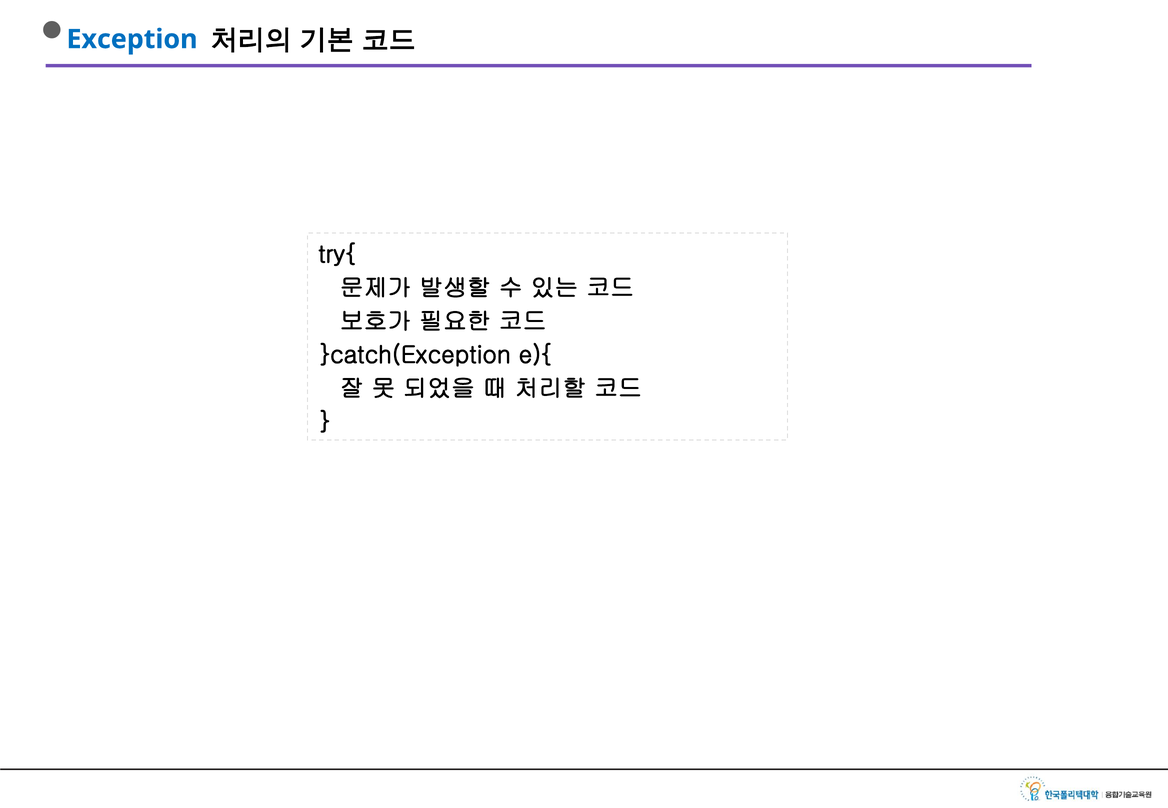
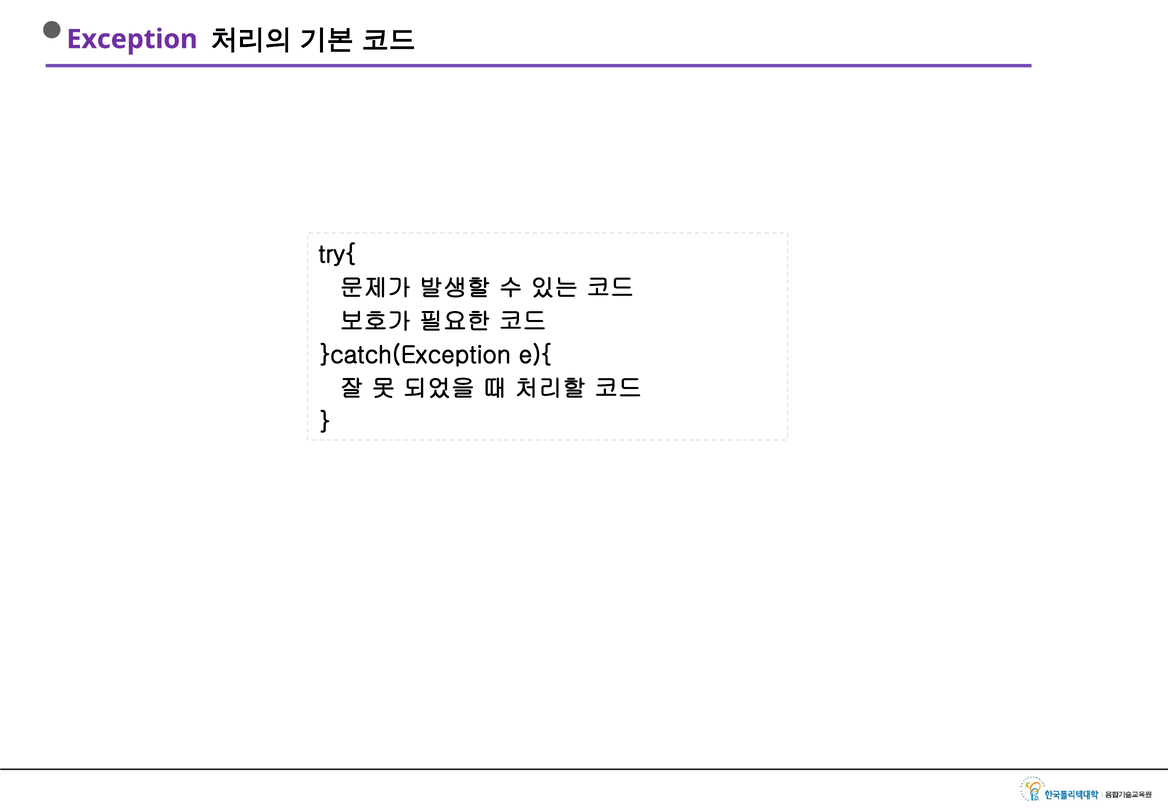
Exception colour: blue -> purple
